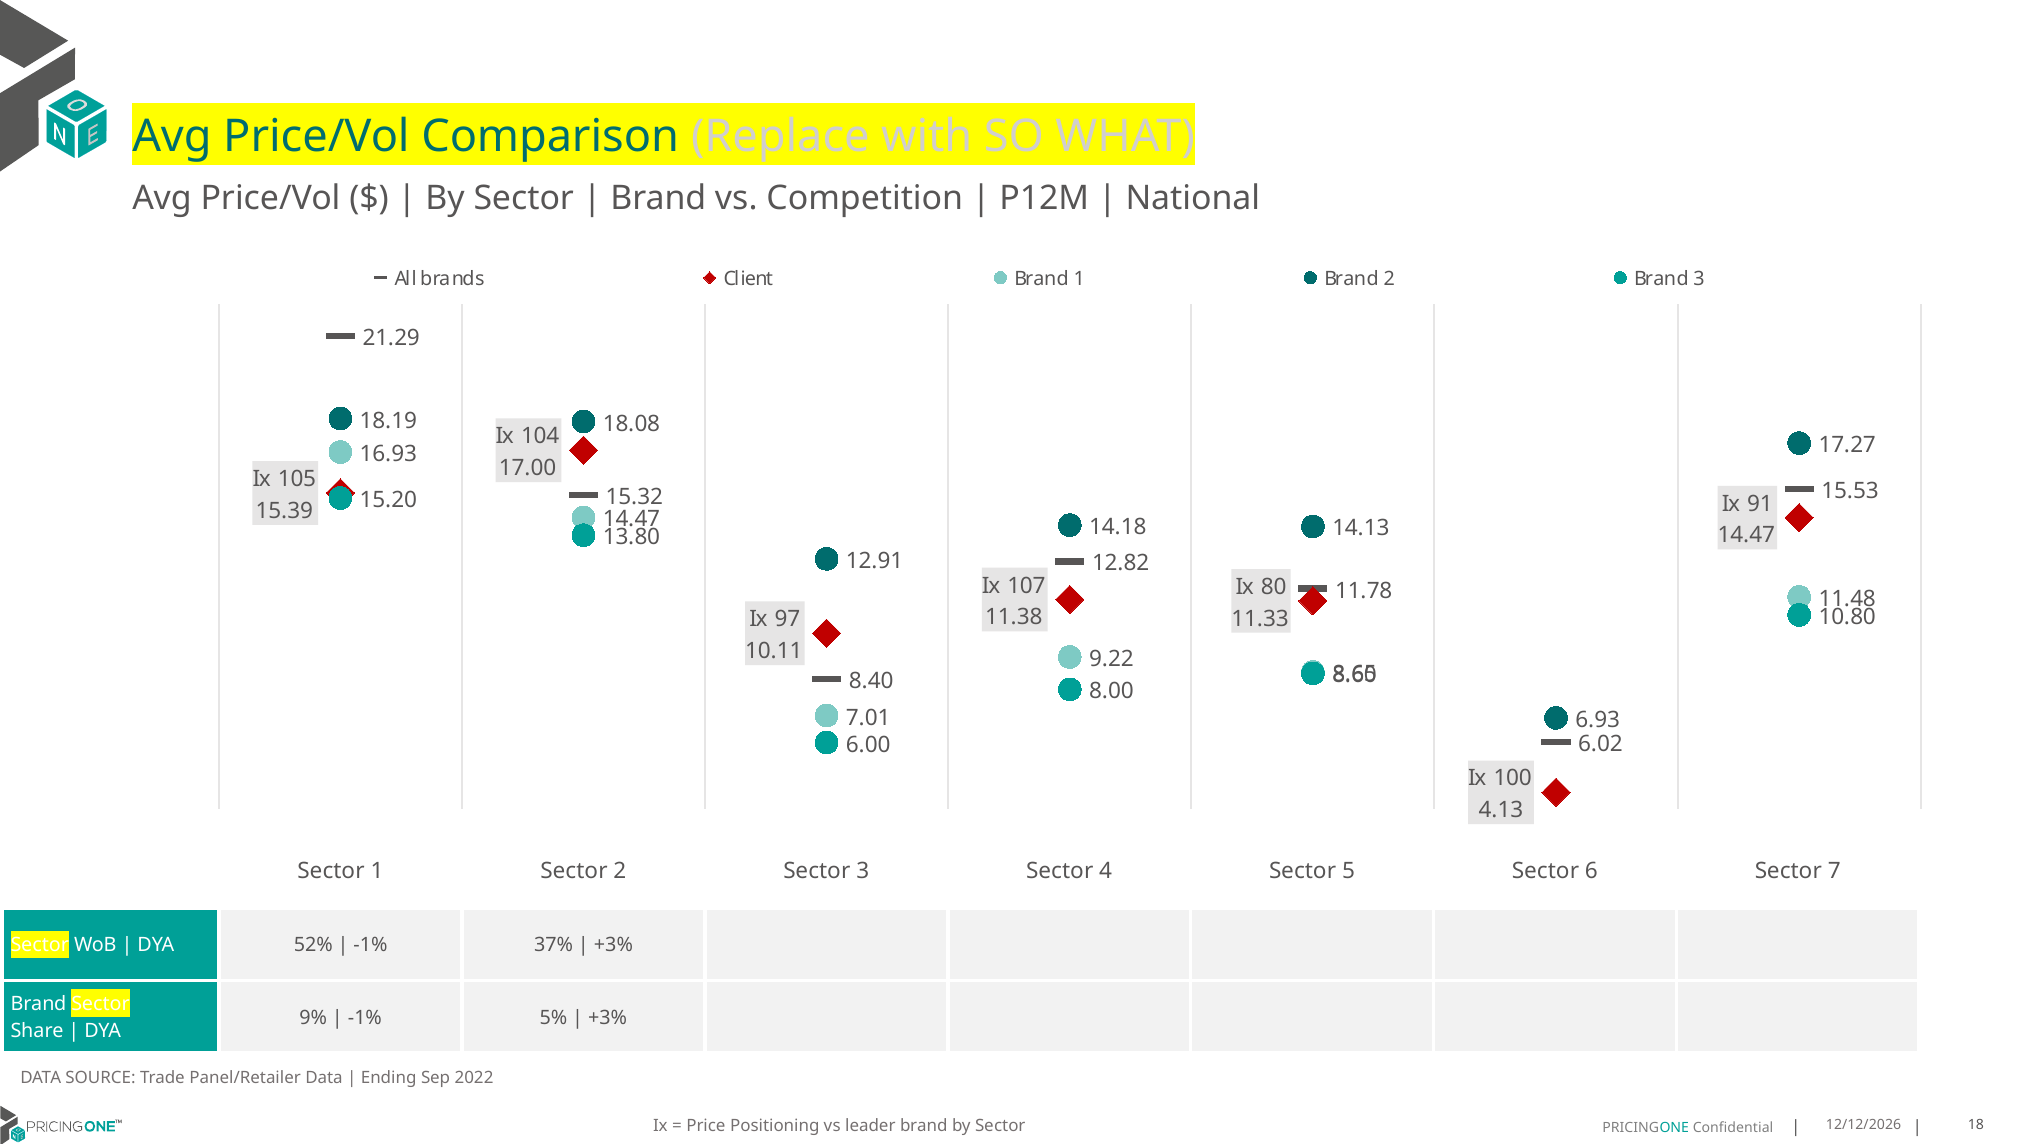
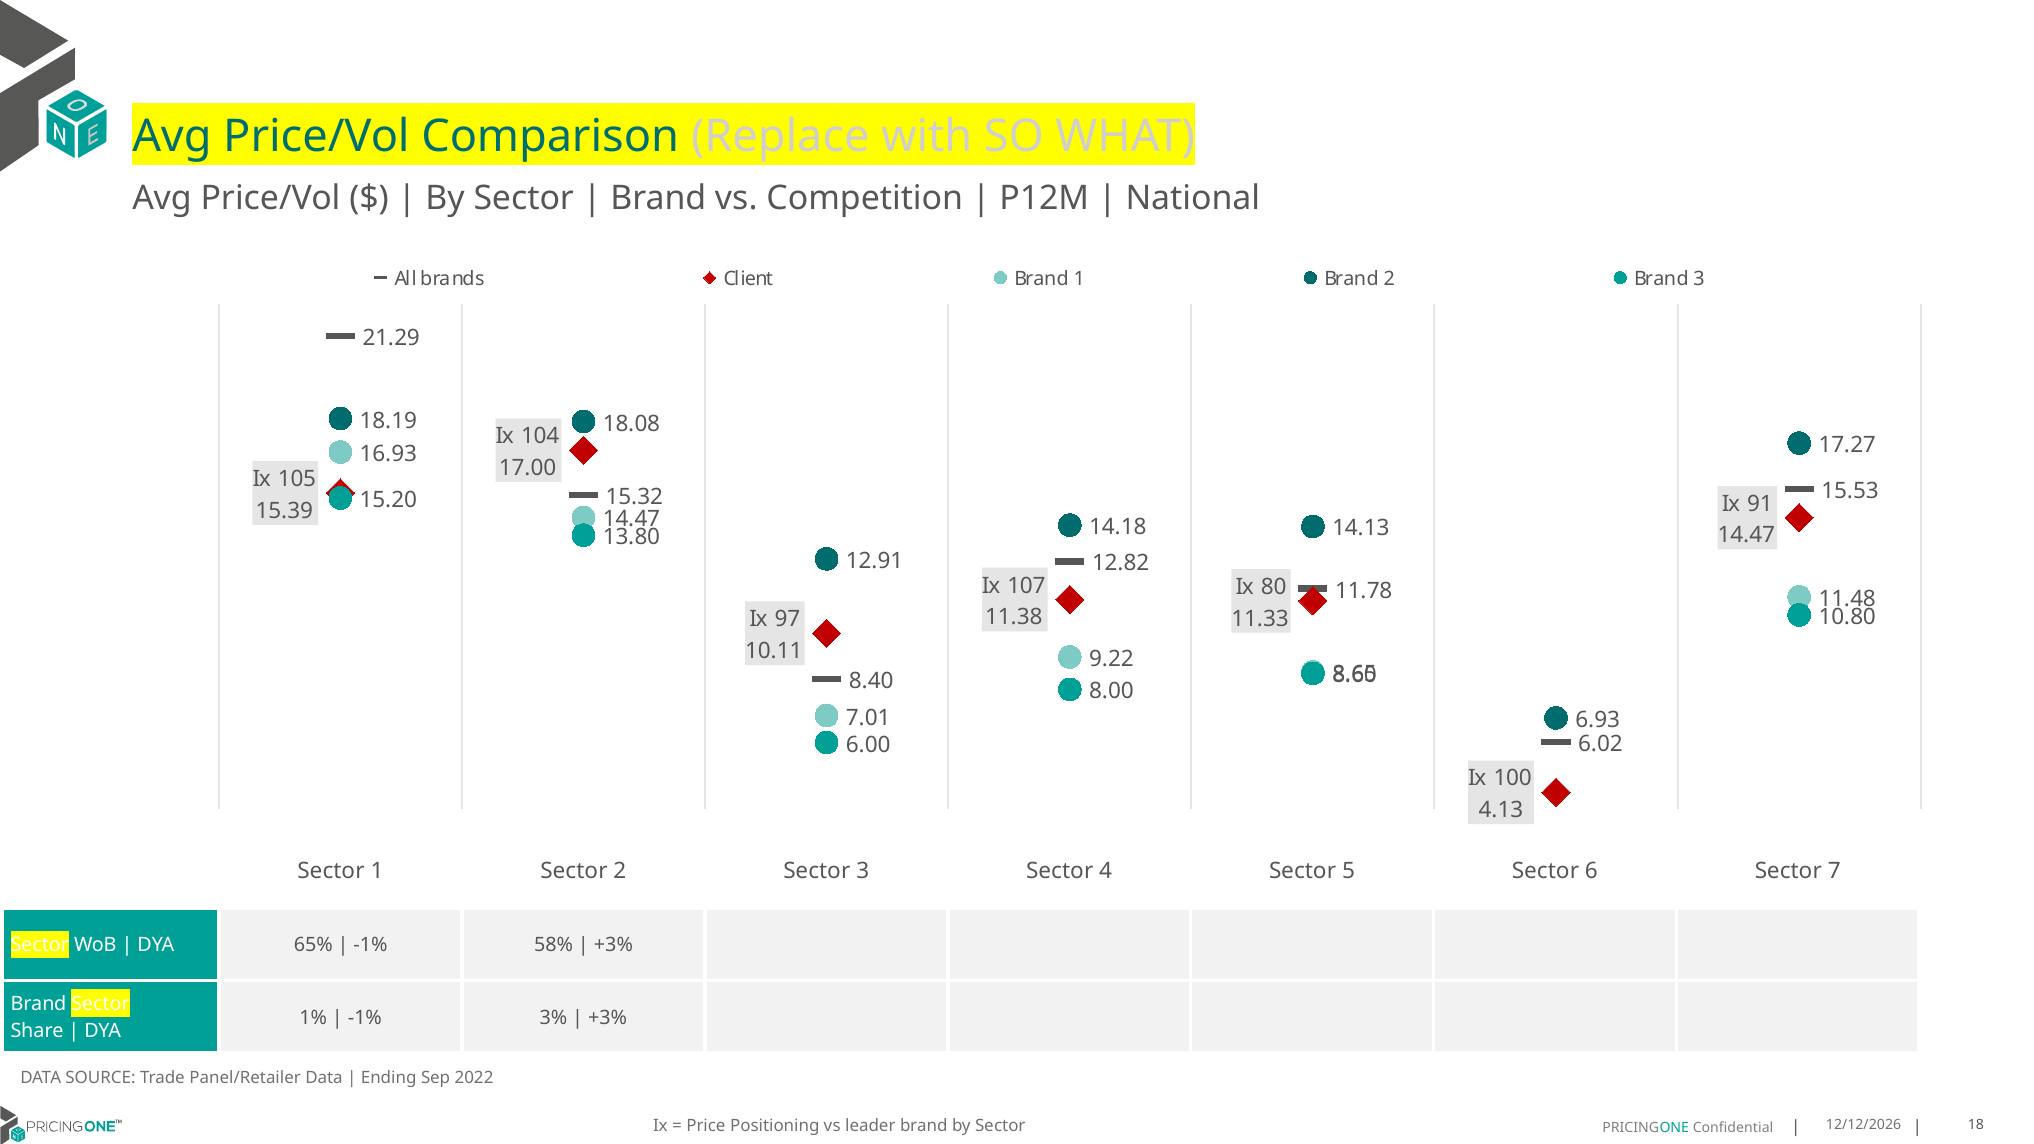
52%: 52% -> 65%
37%: 37% -> 58%
9%: 9% -> 1%
5%: 5% -> 3%
